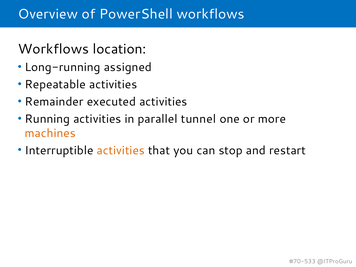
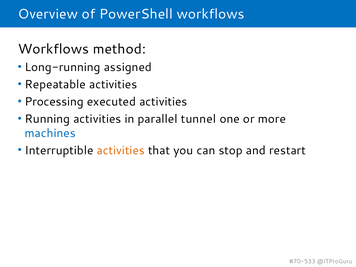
location: location -> method
Remainder: Remainder -> Processing
machines colour: orange -> blue
